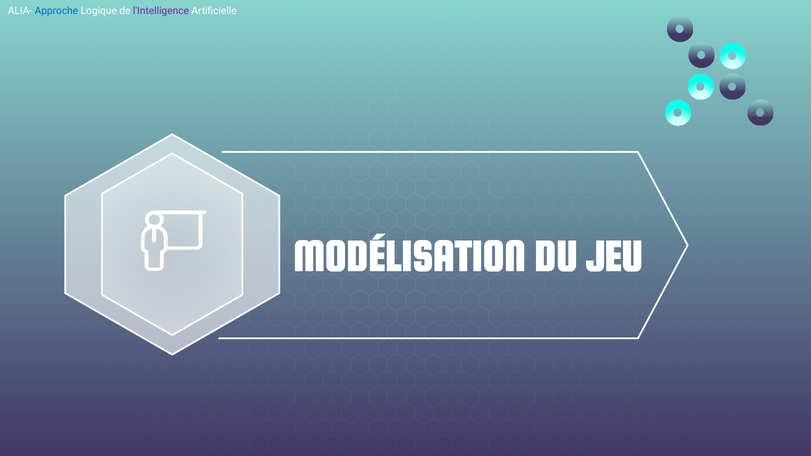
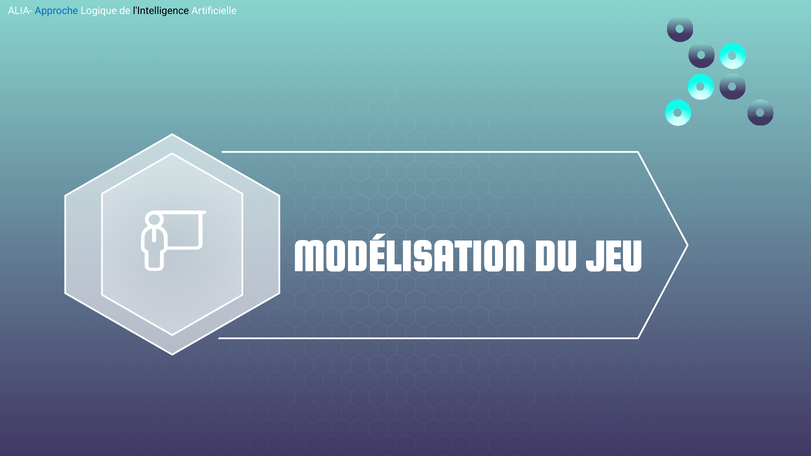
l'Intelligence colour: purple -> black
